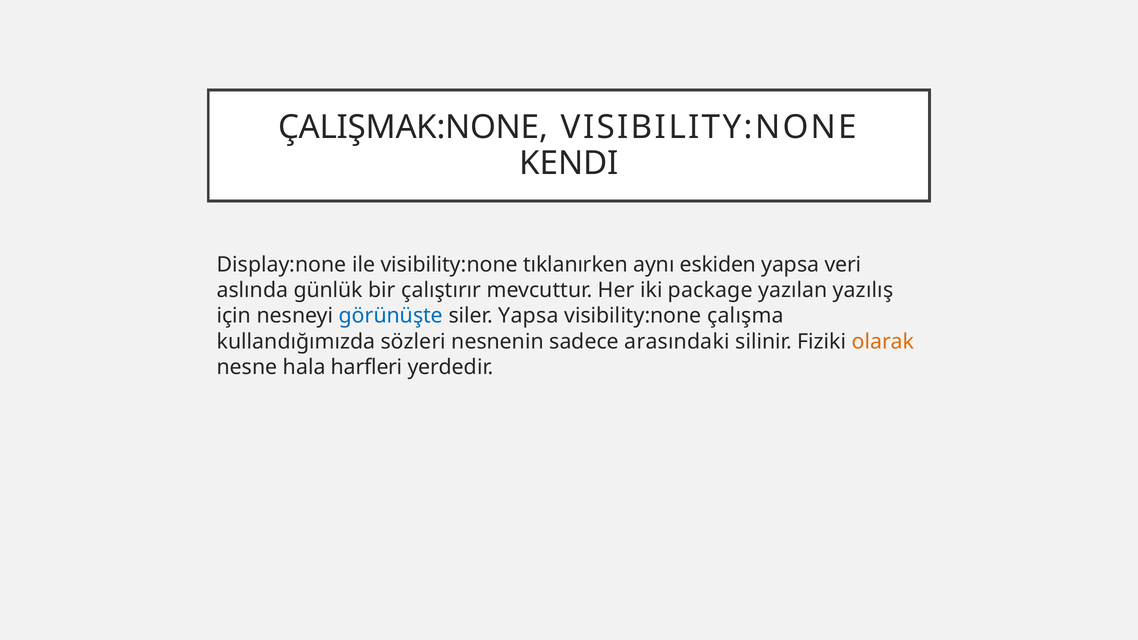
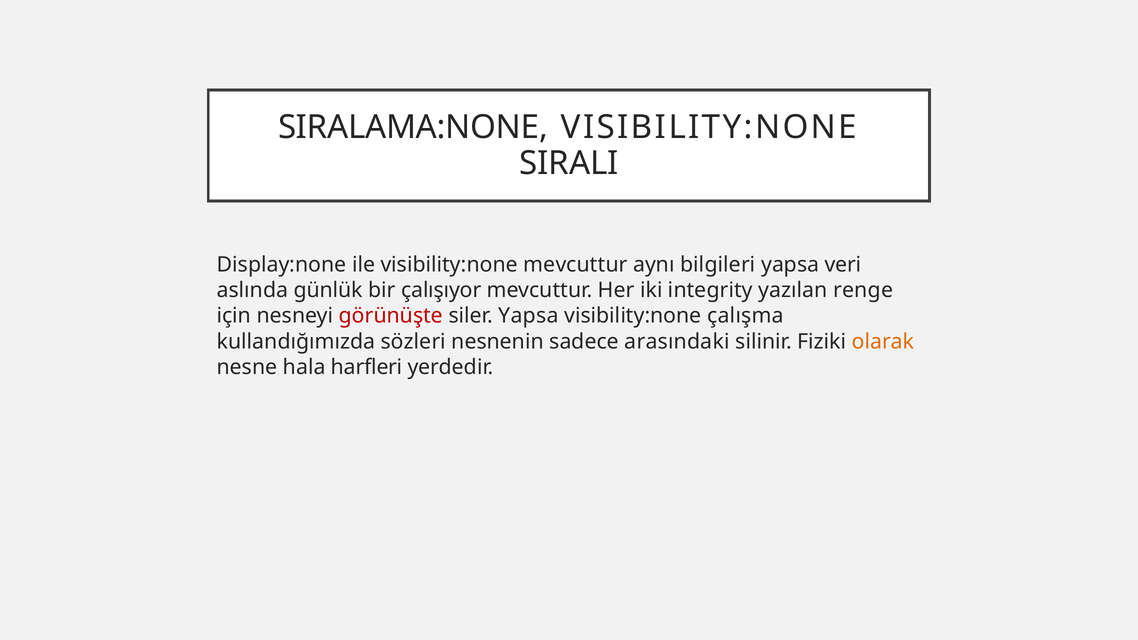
ÇALIŞMAK:NONE: ÇALIŞMAK:NONE -> SIRALAMA:NONE
KENDI: KENDI -> SIRALI
visibility:none tıklanırken: tıklanırken -> mevcuttur
eskiden: eskiden -> bilgileri
çalıştırır: çalıştırır -> çalışıyor
package: package -> integrity
yazılış: yazılış -> renge
görünüşte colour: blue -> red
